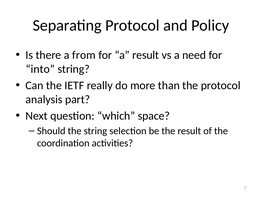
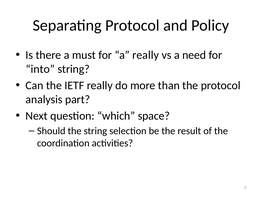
from: from -> must
a result: result -> really
